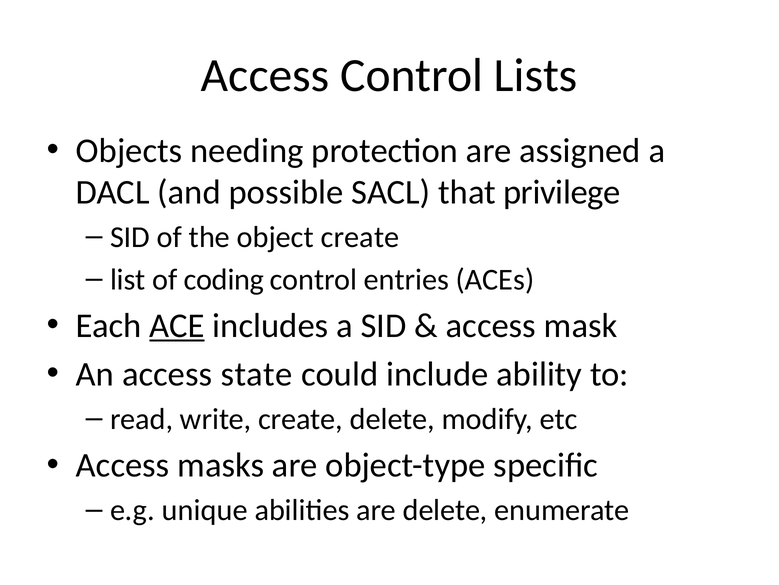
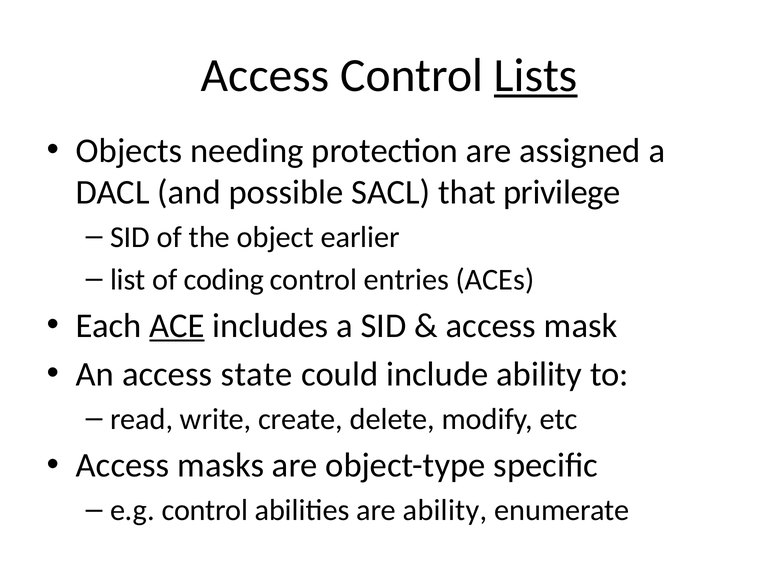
Lists underline: none -> present
object create: create -> earlier
e.g unique: unique -> control
are delete: delete -> ability
